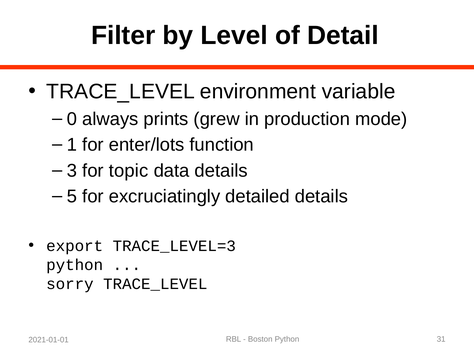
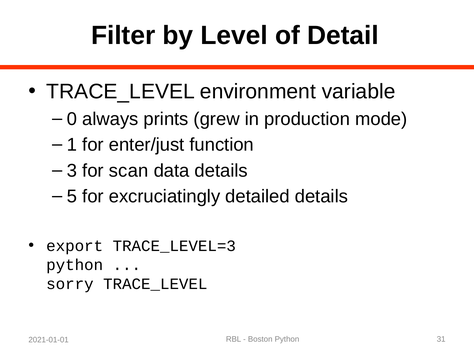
enter/lots: enter/lots -> enter/just
topic: topic -> scan
